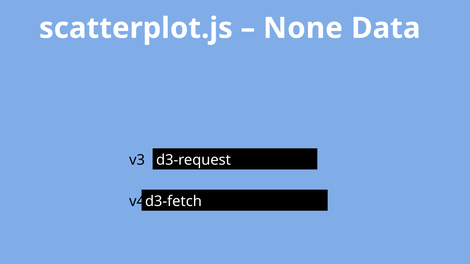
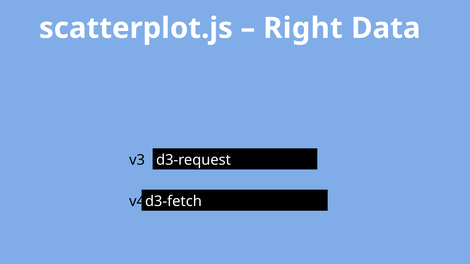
None: None -> Right
